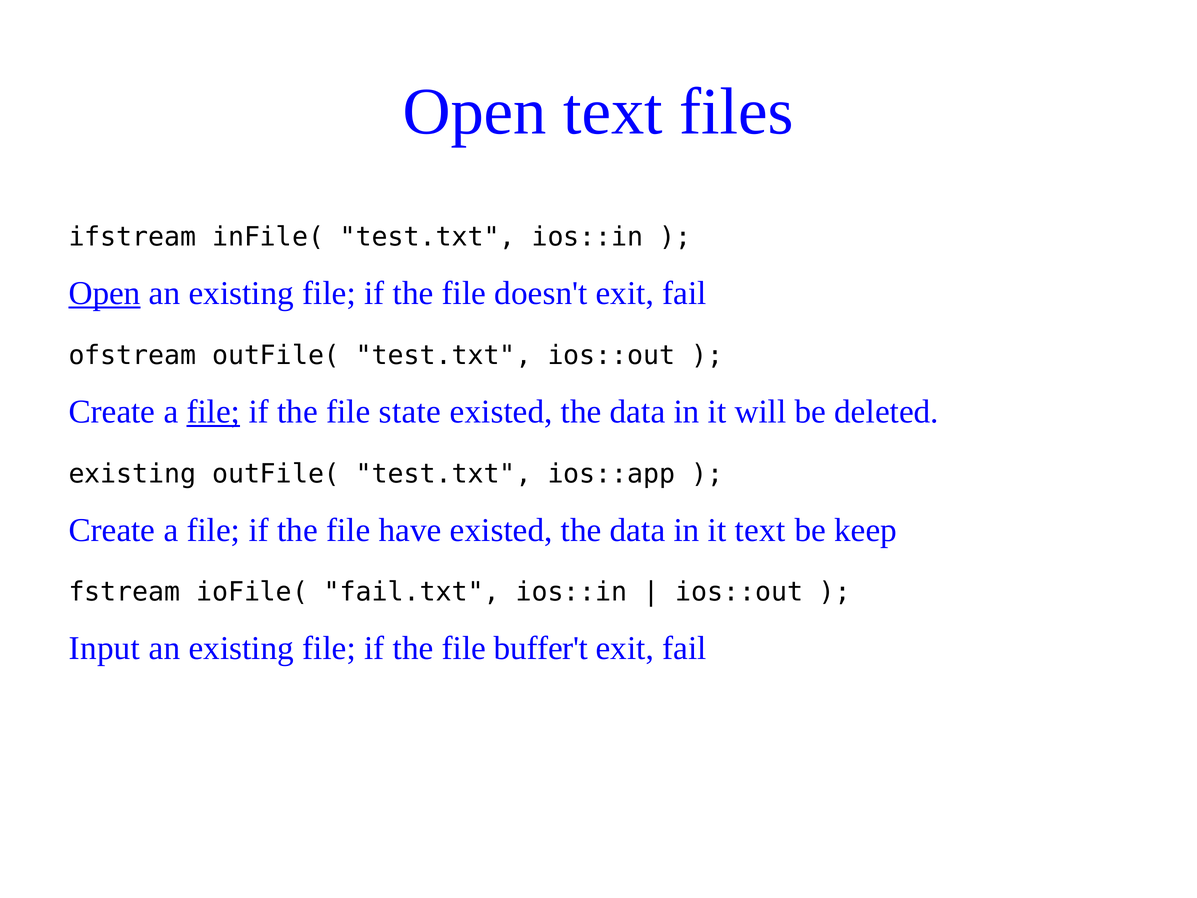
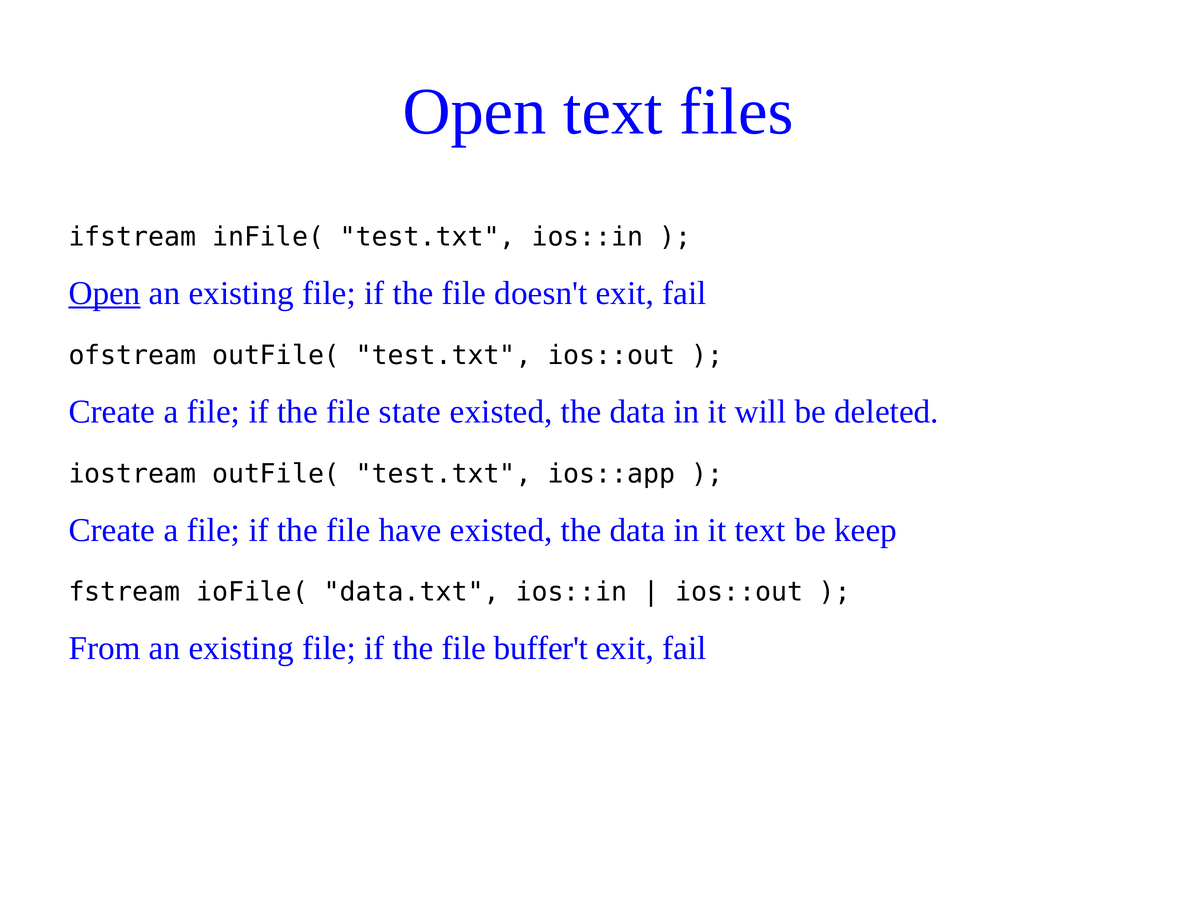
file at (213, 412) underline: present -> none
existing at (132, 474): existing -> iostream
fail.txt: fail.txt -> data.txt
Input: Input -> From
